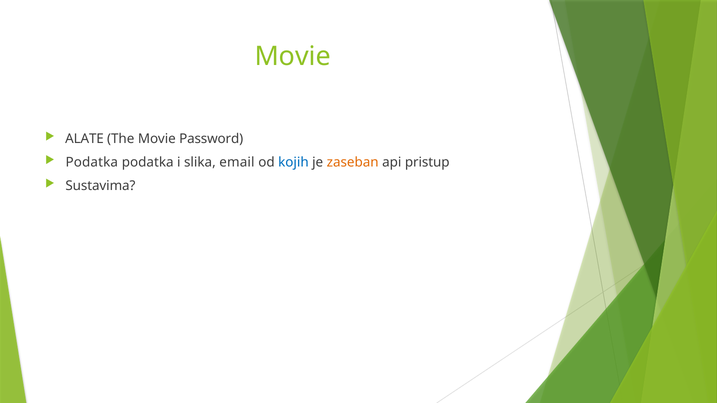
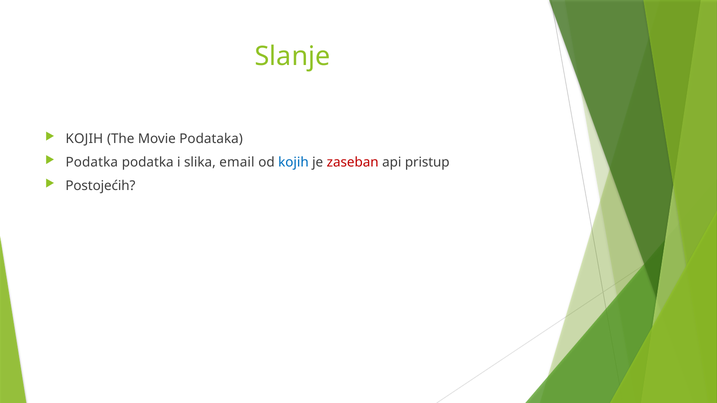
Movie at (293, 57): Movie -> Slanje
ALATE at (85, 139): ALATE -> KOJIH
Password: Password -> Podataka
zaseban colour: orange -> red
Sustavima: Sustavima -> Postojećih
